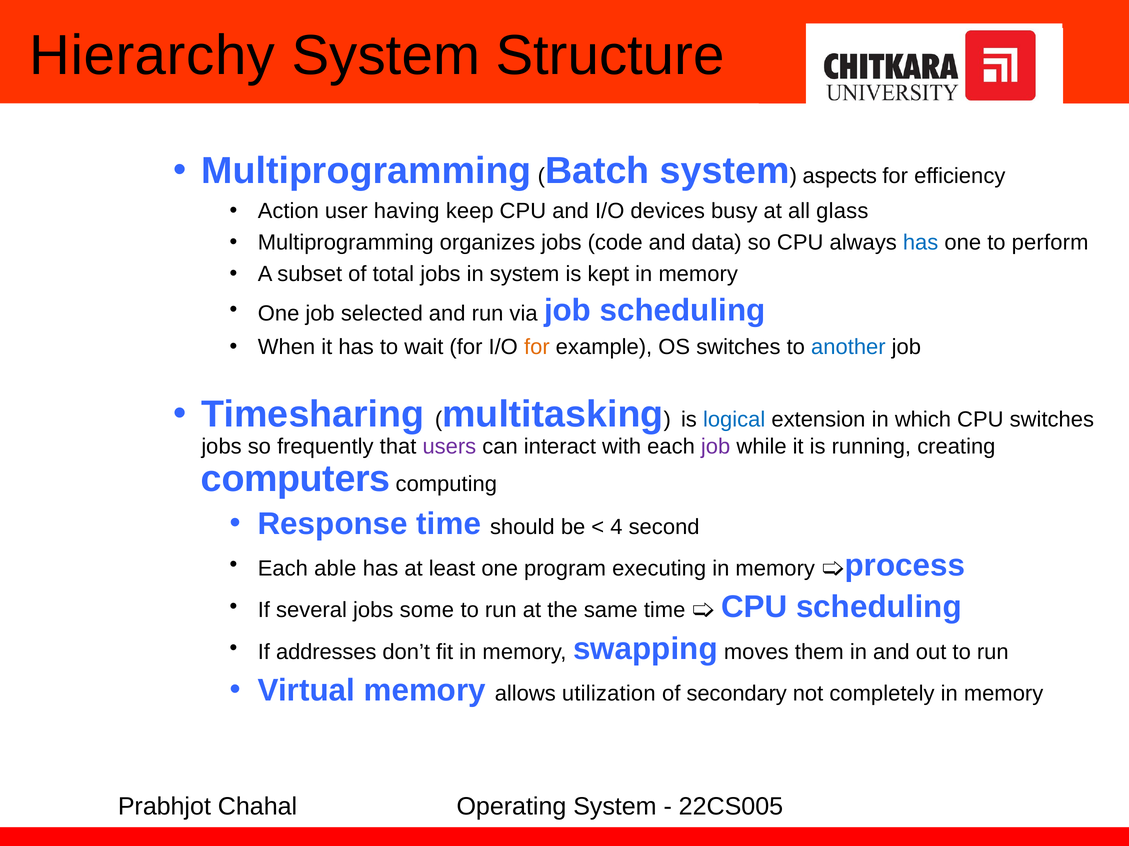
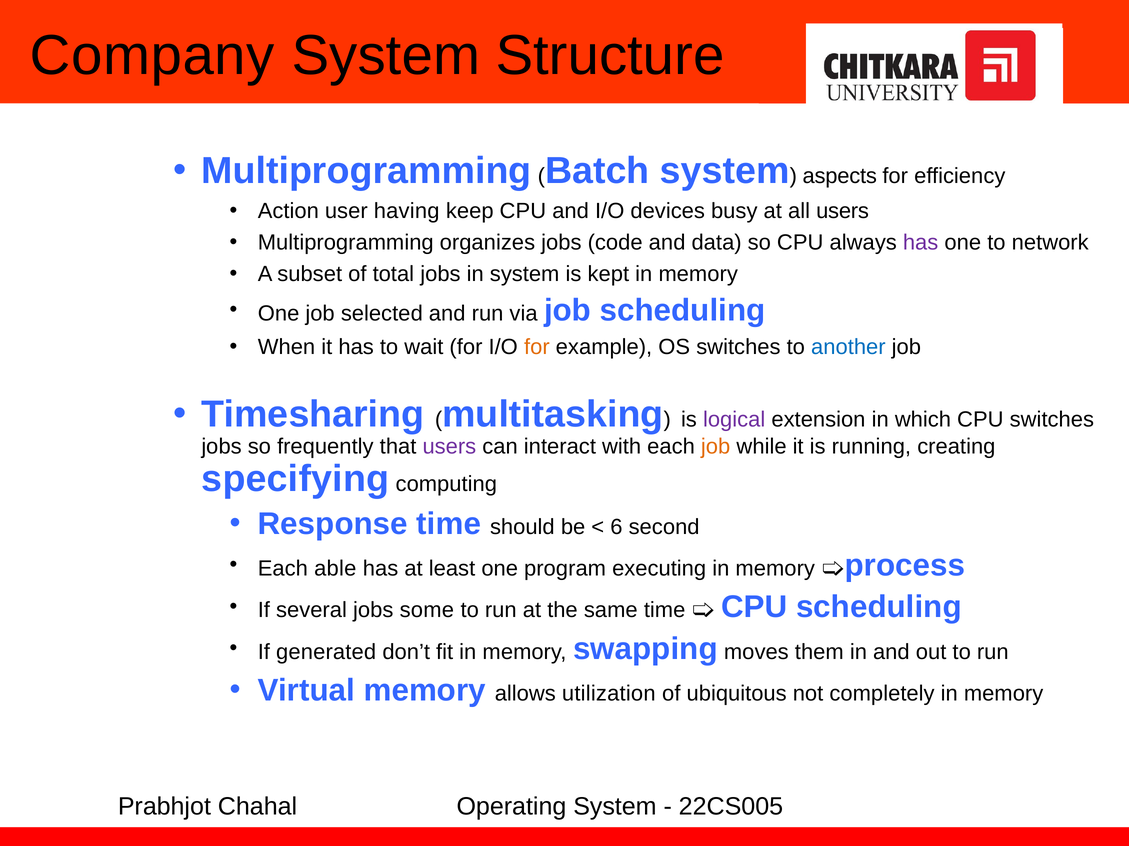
Hierarchy: Hierarchy -> Company
all glass: glass -> users
has at (921, 243) colour: blue -> purple
perform: perform -> network
logical colour: blue -> purple
job at (716, 447) colour: purple -> orange
computers: computers -> specifying
4: 4 -> 6
addresses: addresses -> generated
secondary: secondary -> ubiquitous
